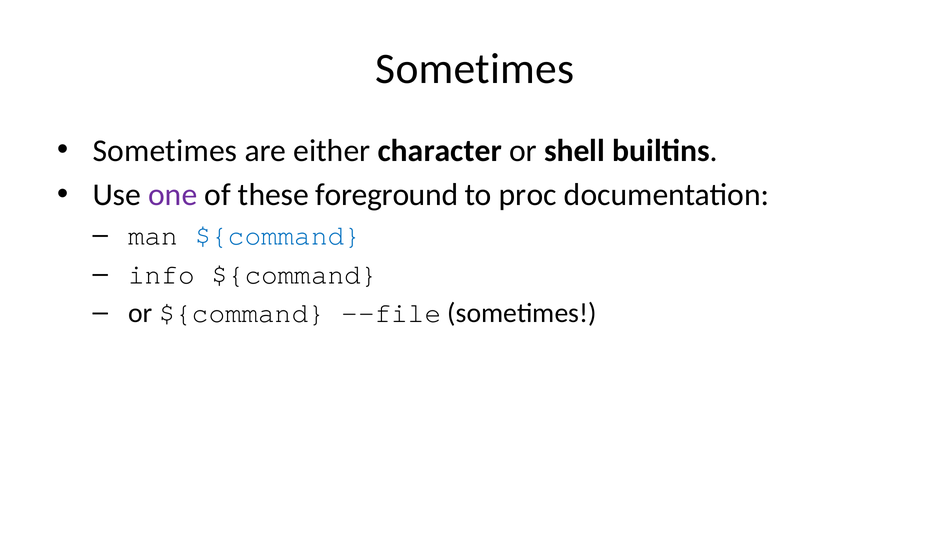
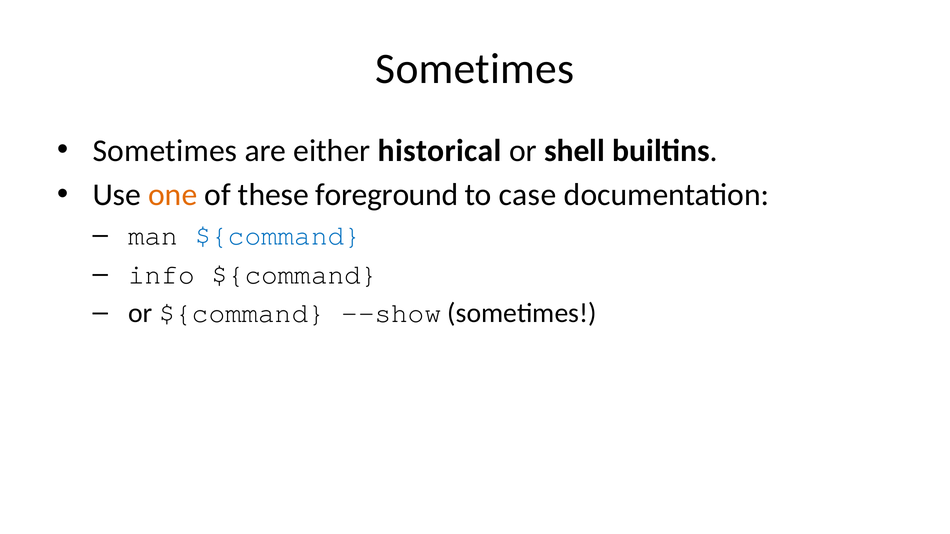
character: character -> historical
one colour: purple -> orange
proc: proc -> case
--file: --file -> --show
